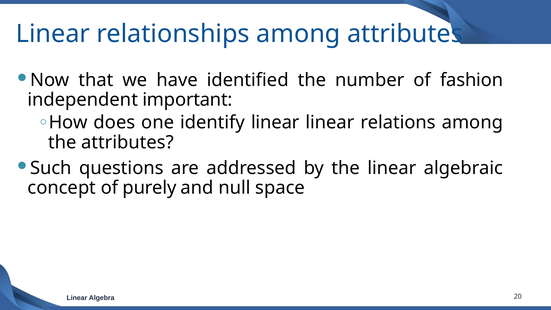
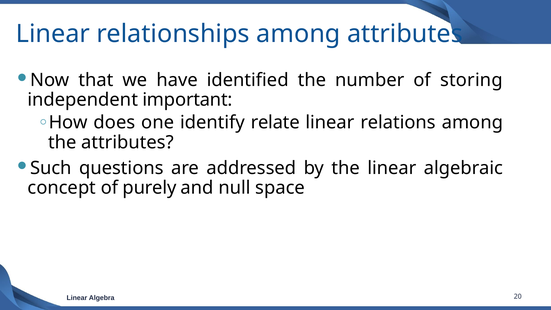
fashion: fashion -> storing
identify linear: linear -> relate
